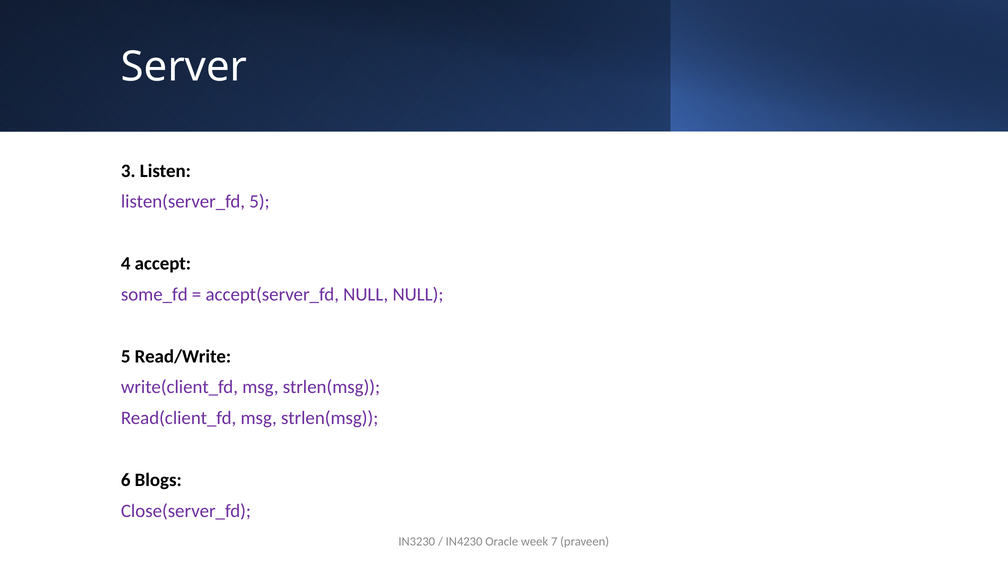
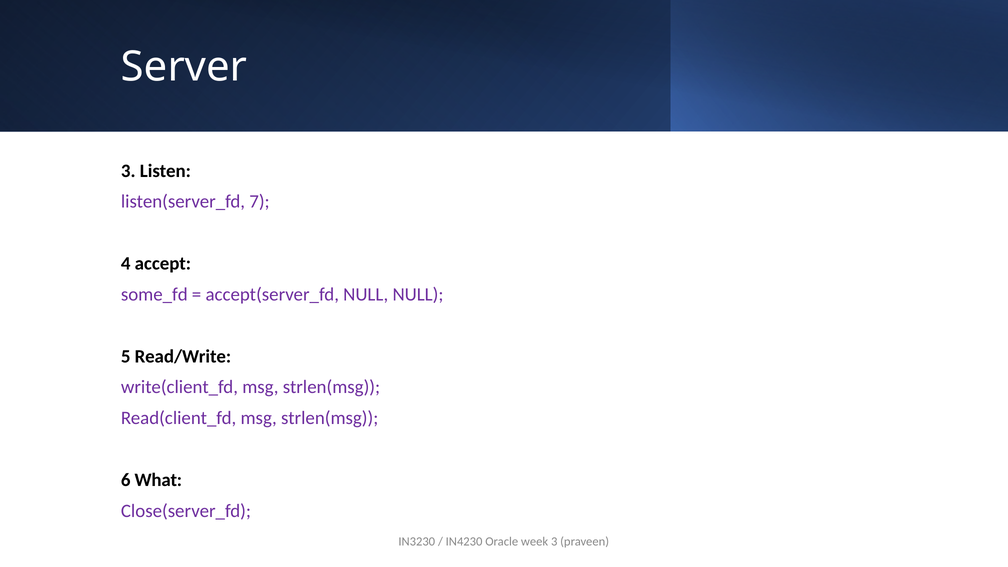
listen(server_fd 5: 5 -> 7
Blogs: Blogs -> What
week 7: 7 -> 3
